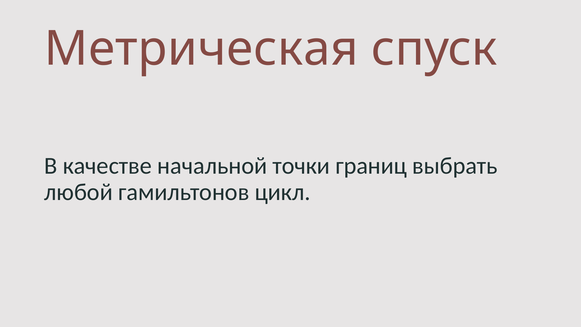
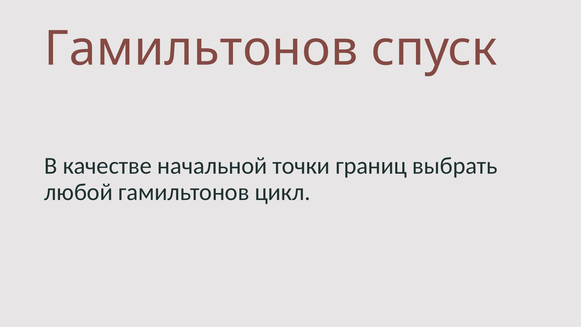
Метрическая at (201, 49): Метрическая -> Гамильтонов
